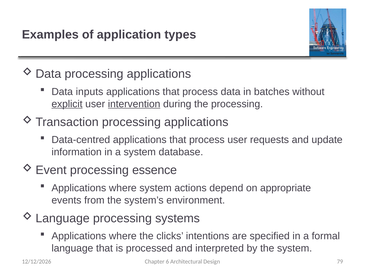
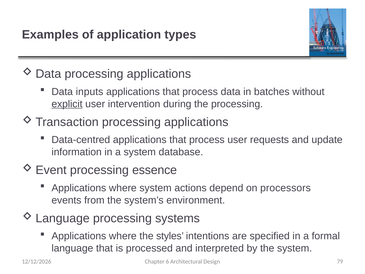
intervention underline: present -> none
appropriate: appropriate -> processors
clicks: clicks -> styles
